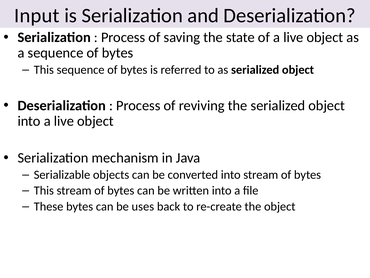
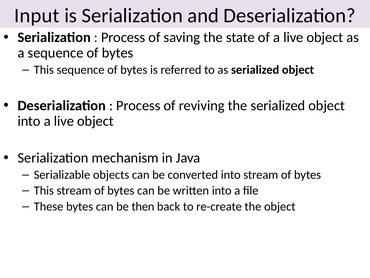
uses: uses -> then
